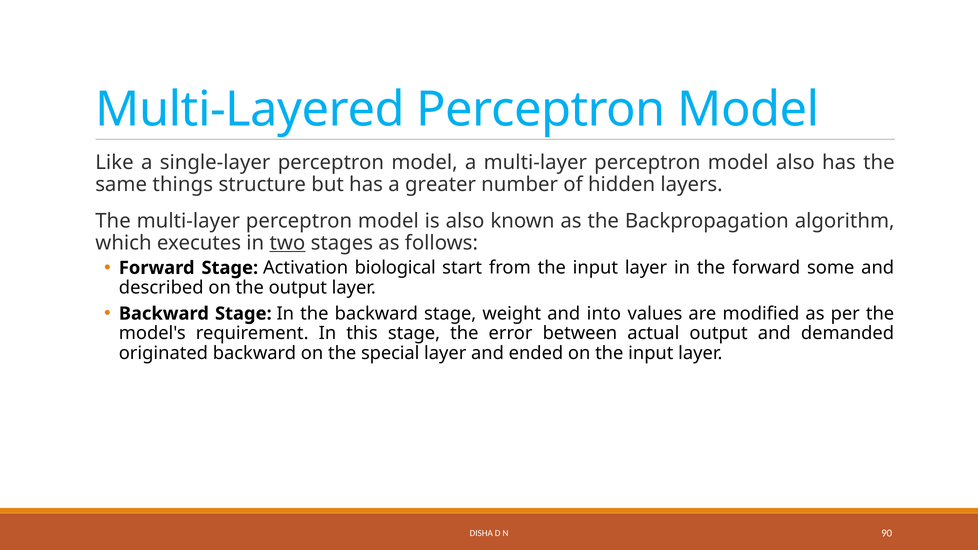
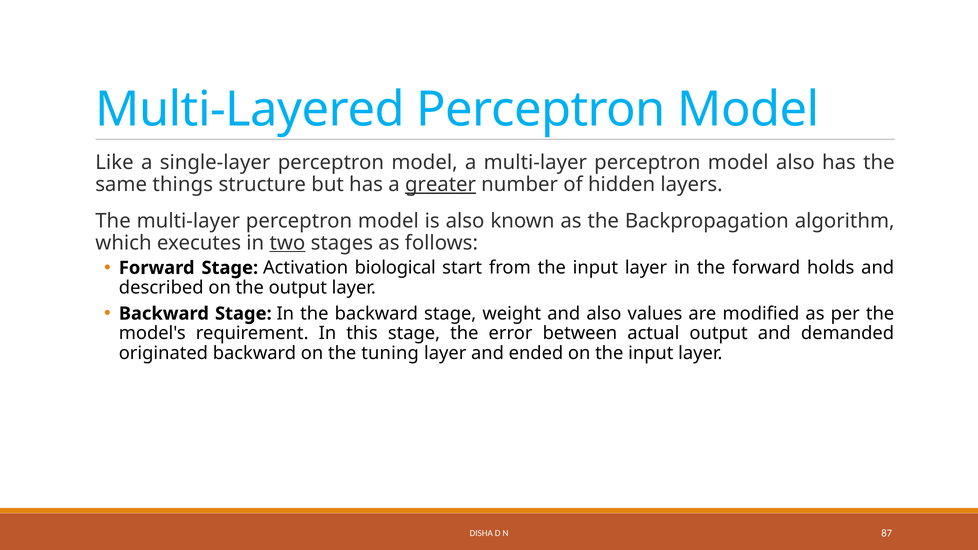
greater underline: none -> present
some: some -> holds
and into: into -> also
special: special -> tuning
90: 90 -> 87
